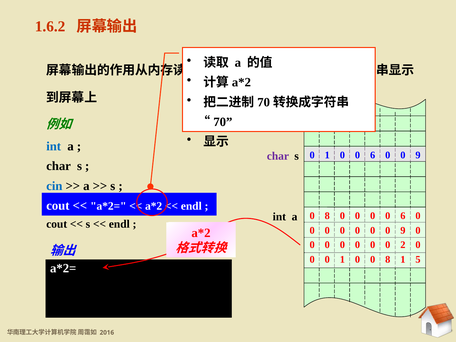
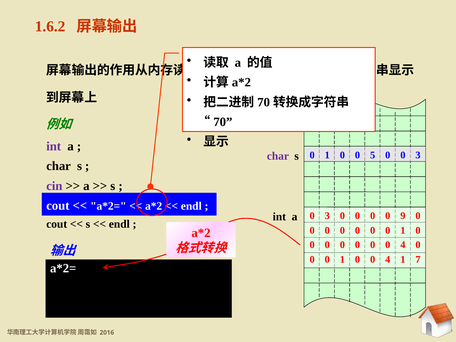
int at (54, 146) colour: blue -> purple
1 0 0 6: 6 -> 5
9 at (418, 155): 9 -> 3
cin colour: blue -> purple
8 at (327, 216): 8 -> 3
0 0 0 6: 6 -> 9
9 at (403, 230): 9 -> 1
0 0 0 2: 2 -> 4
1 0 0 8: 8 -> 4
5: 5 -> 7
